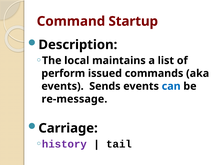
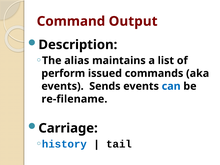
Startup: Startup -> Output
local: local -> alias
re-message: re-message -> re-filename
history colour: purple -> blue
